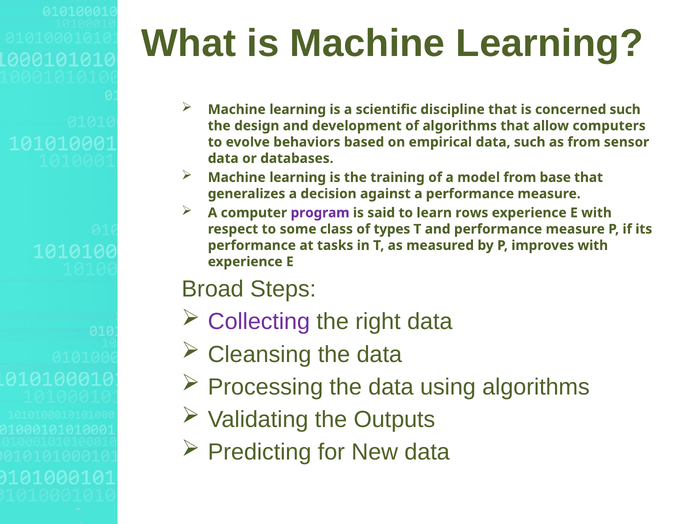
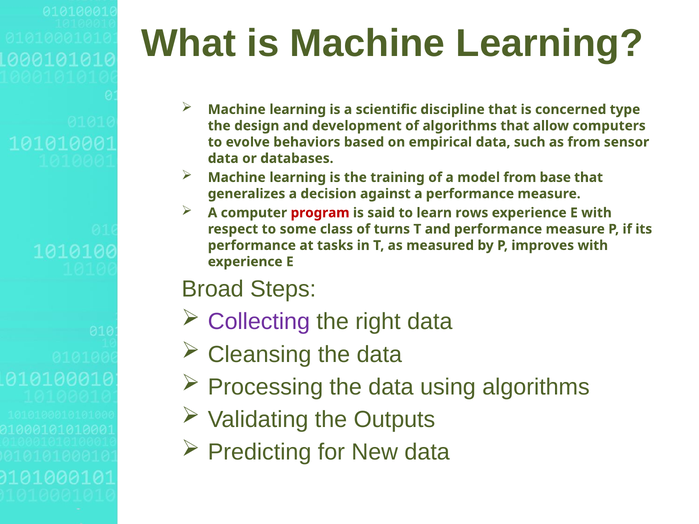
concerned such: such -> type
program colour: purple -> red
types: types -> turns
